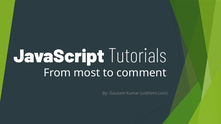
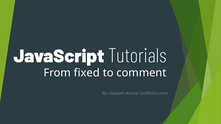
most: most -> fixed
